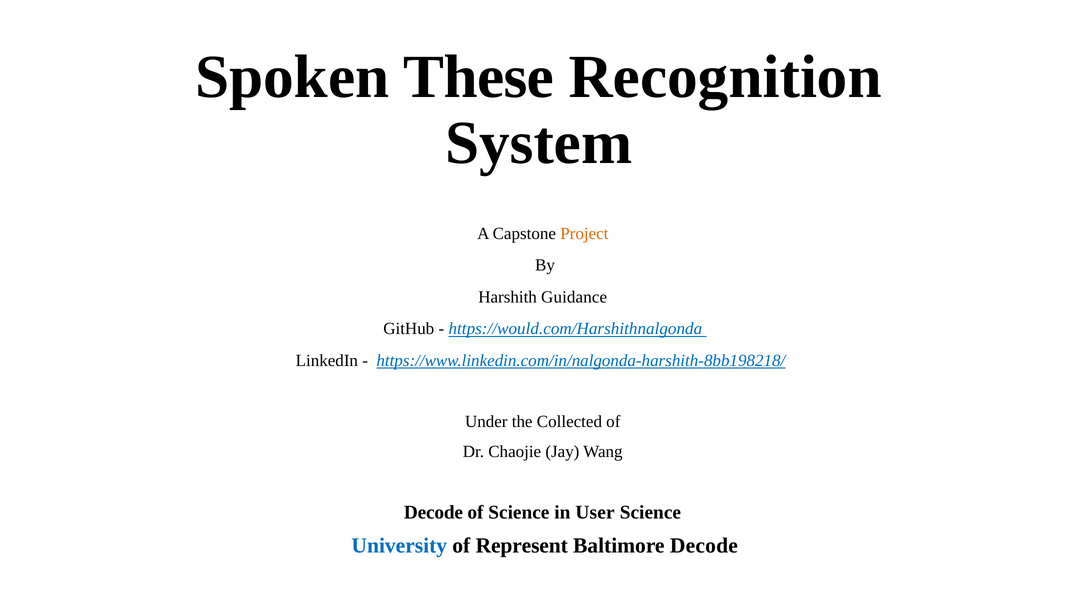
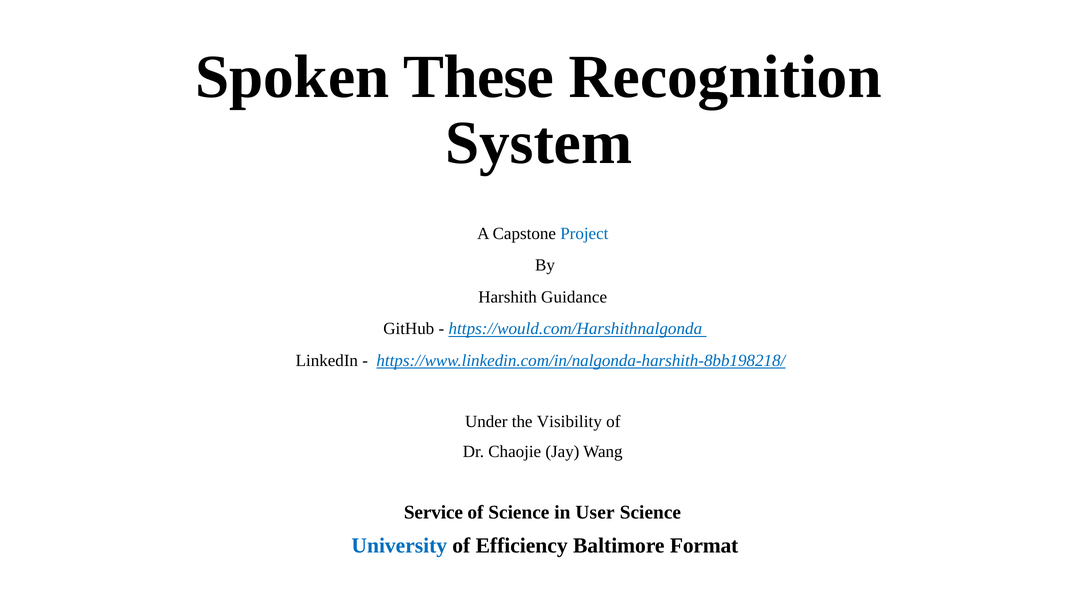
Project colour: orange -> blue
Collected: Collected -> Visibility
Decode at (433, 512): Decode -> Service
Represent: Represent -> Efficiency
Baltimore Decode: Decode -> Format
